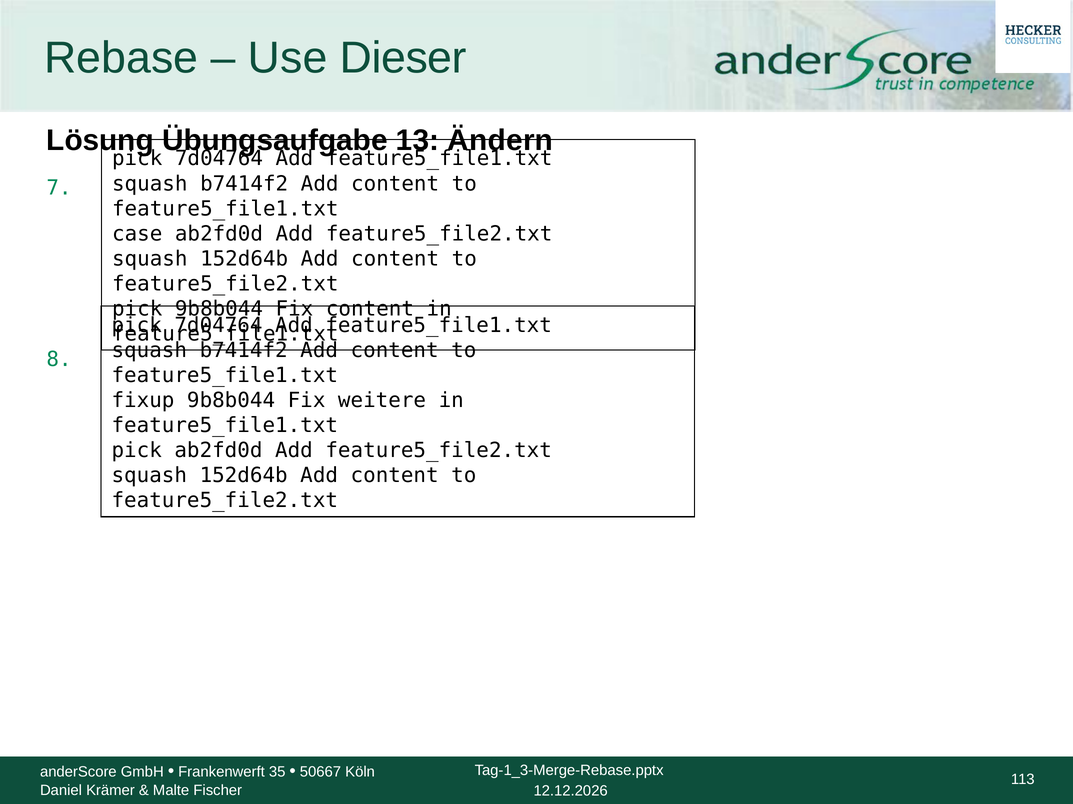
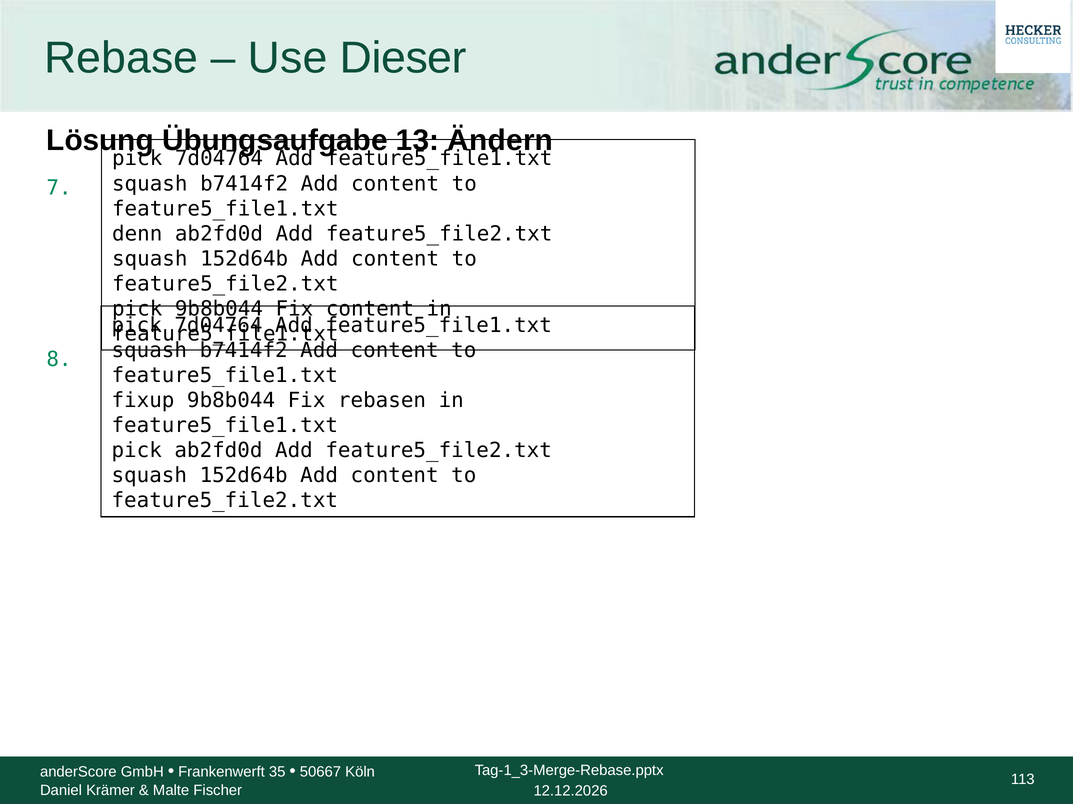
case: case -> denn
weitere: weitere -> rebasen
